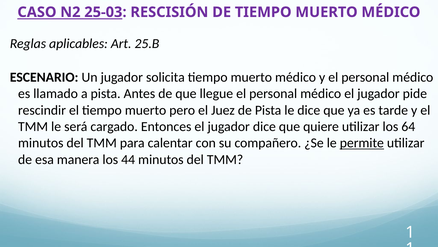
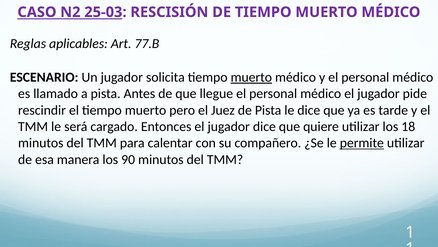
25.B: 25.B -> 77.B
muerto at (251, 77) underline: none -> present
64: 64 -> 18
44: 44 -> 90
